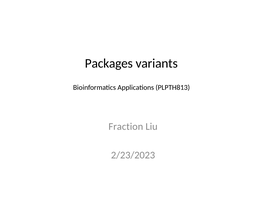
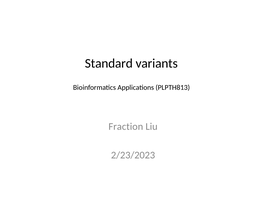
Packages: Packages -> Standard
